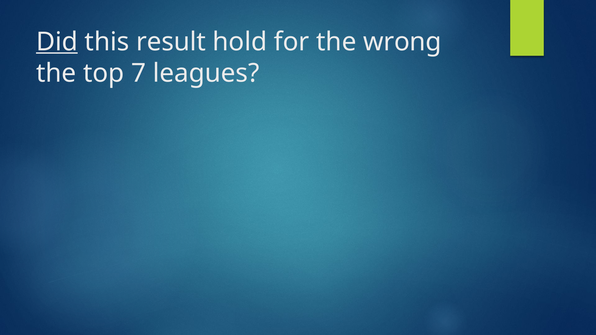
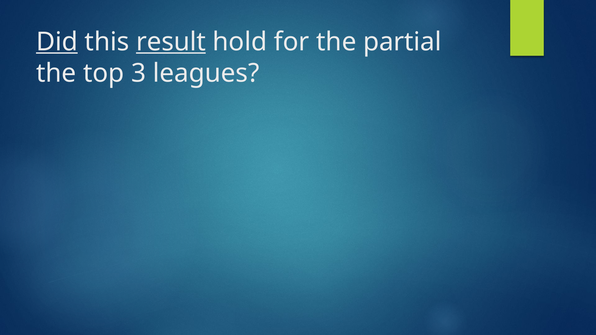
result underline: none -> present
wrong: wrong -> partial
7: 7 -> 3
